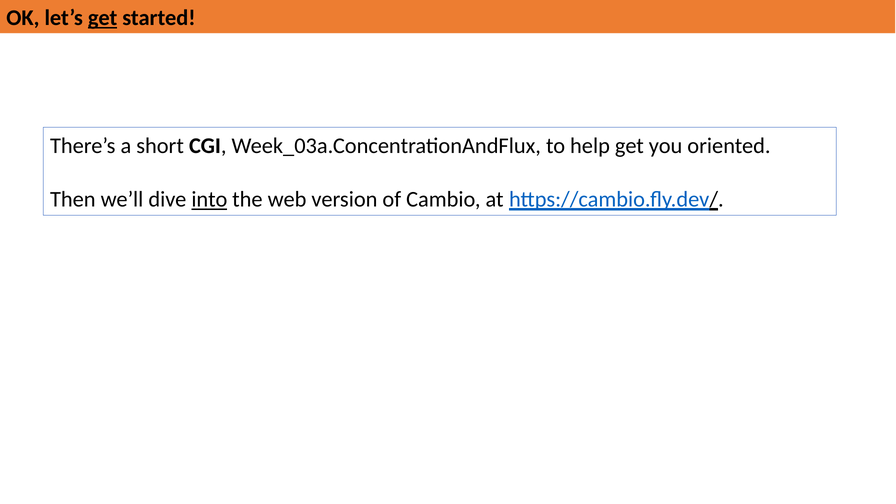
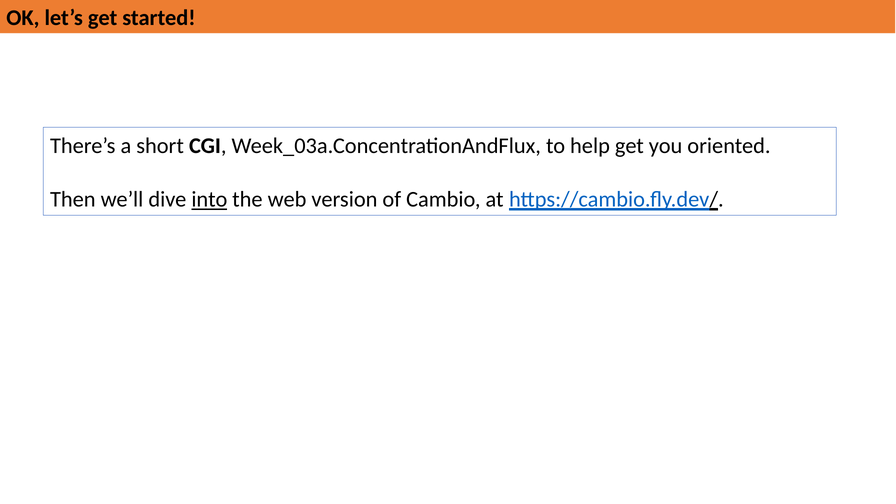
get at (103, 18) underline: present -> none
